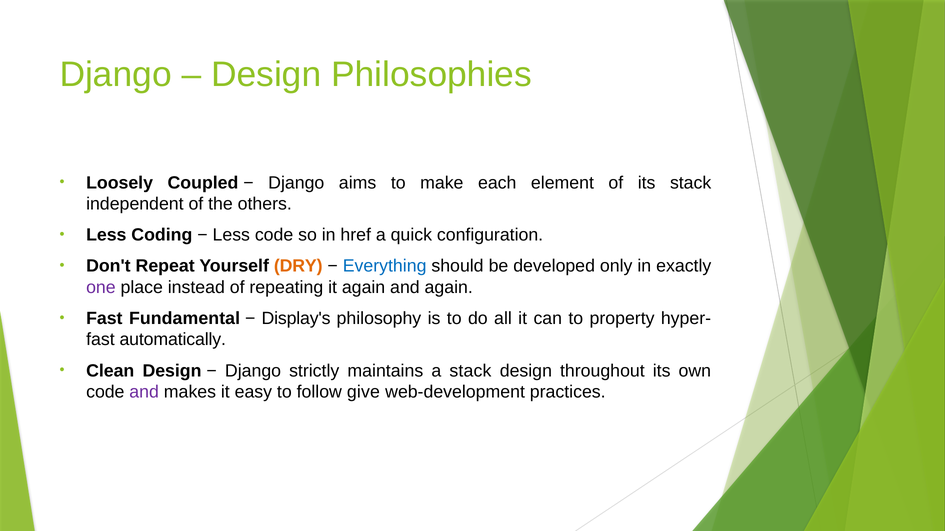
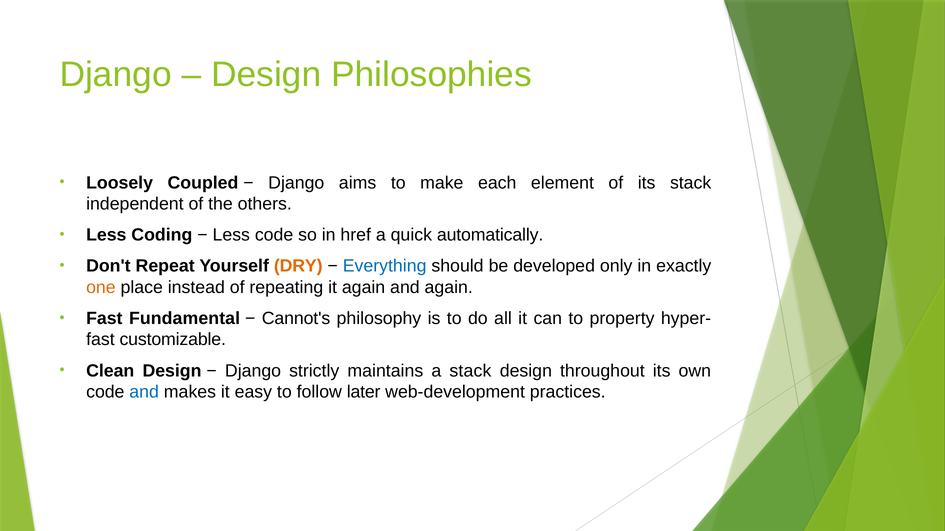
configuration: configuration -> automatically
one colour: purple -> orange
Display's: Display's -> Cannot's
automatically: automatically -> customizable
and at (144, 392) colour: purple -> blue
give: give -> later
